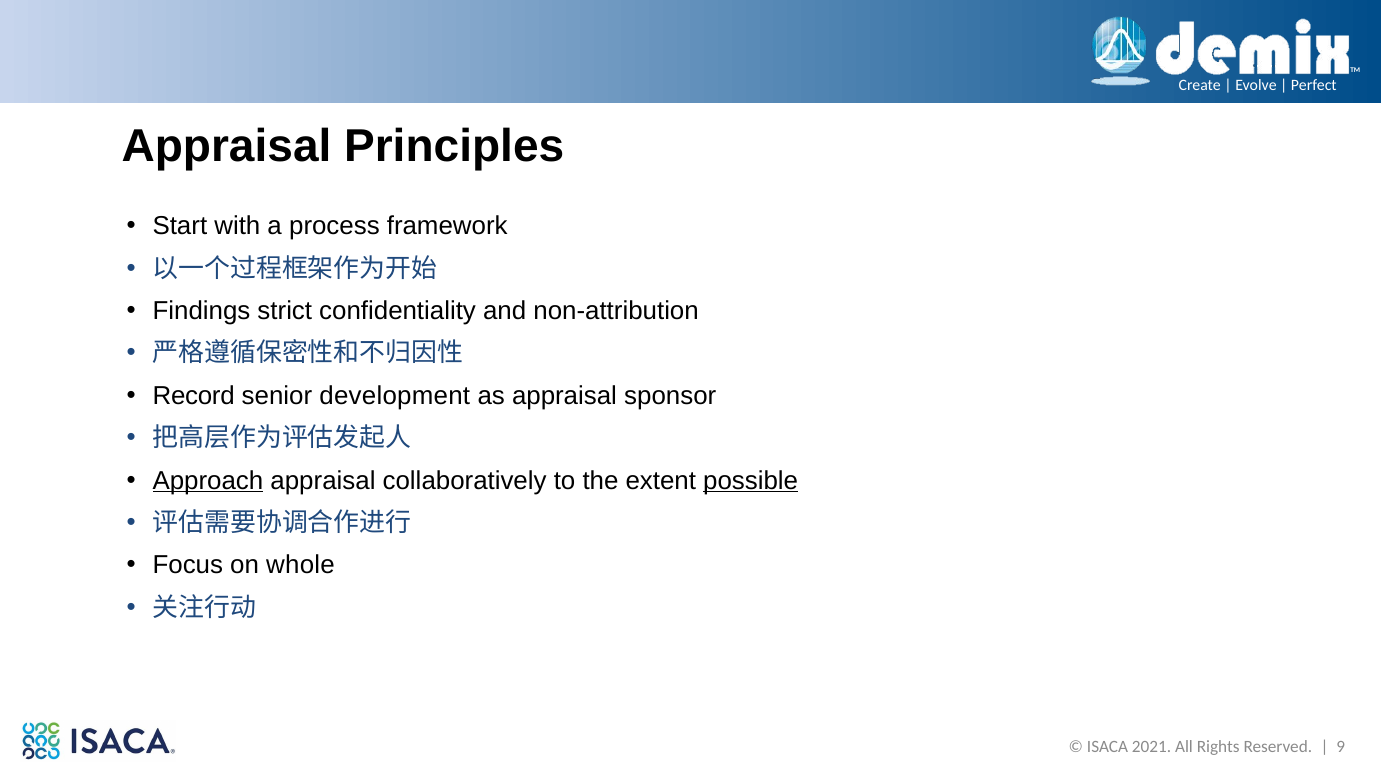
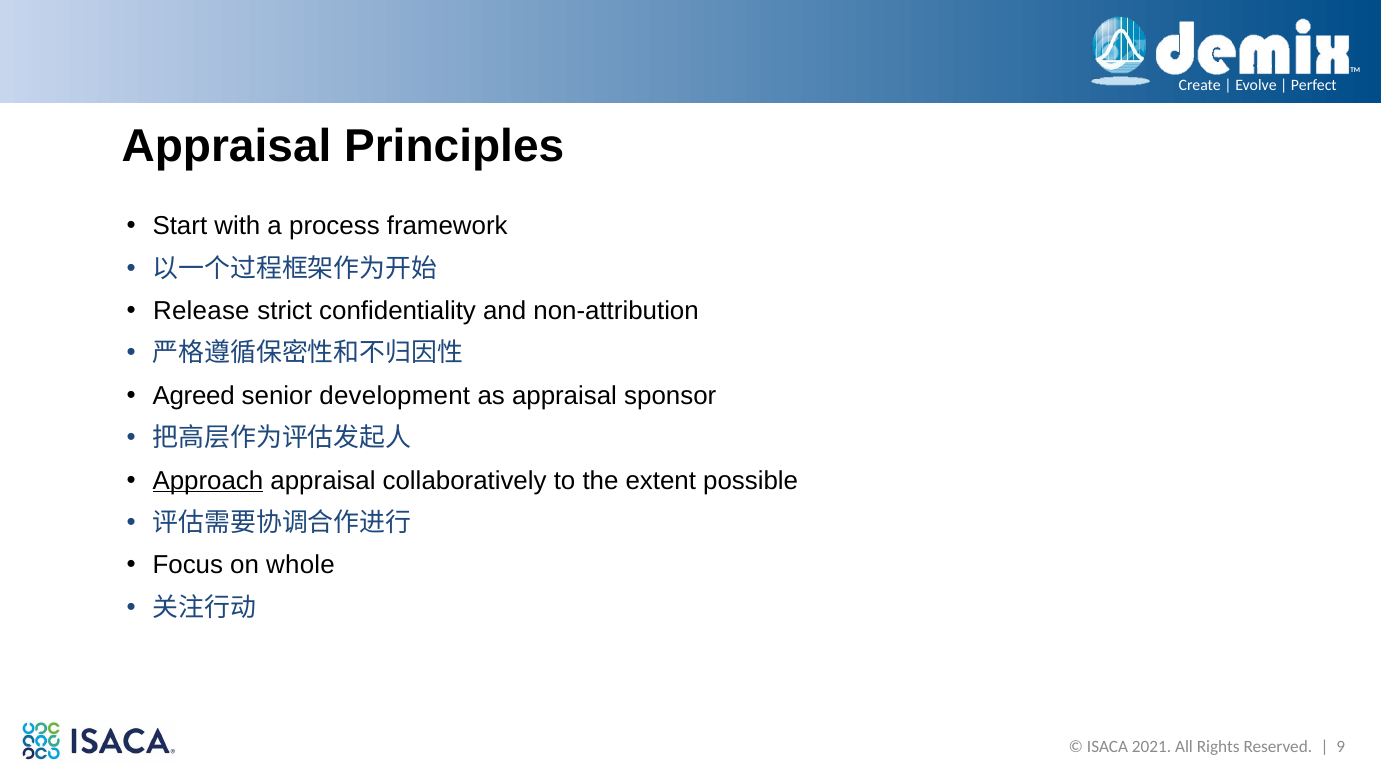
Findings: Findings -> Release
Record: Record -> Agreed
possible underline: present -> none
